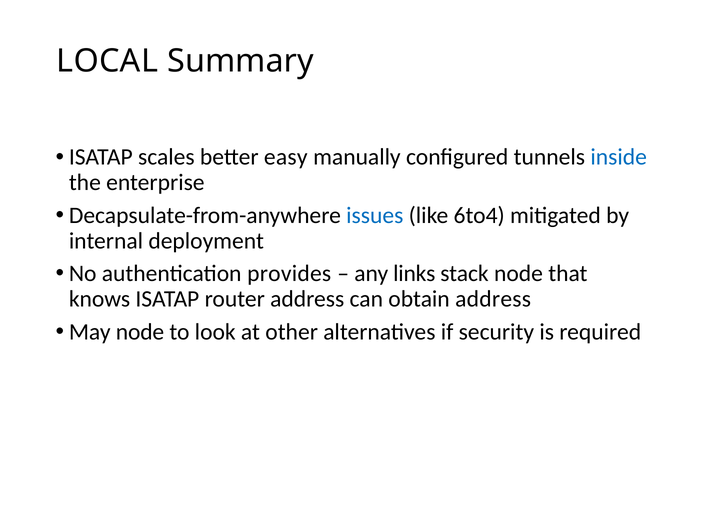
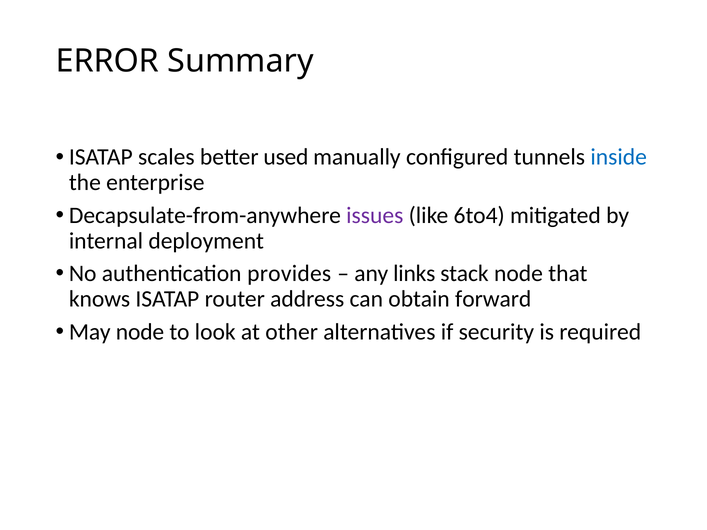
LOCAL: LOCAL -> ERROR
easy: easy -> used
issues colour: blue -> purple
obtain address: address -> forward
